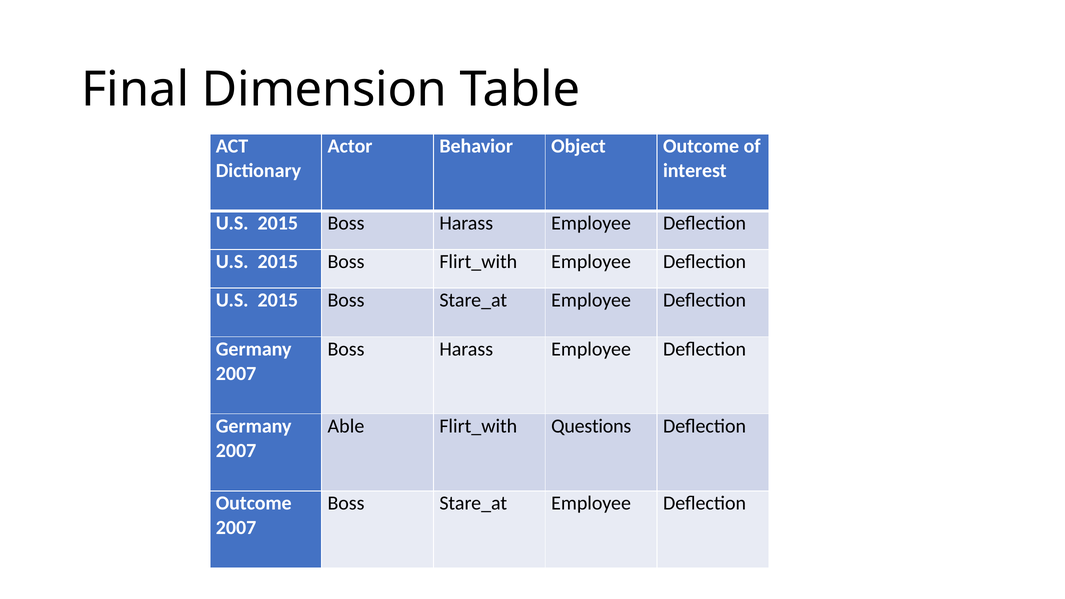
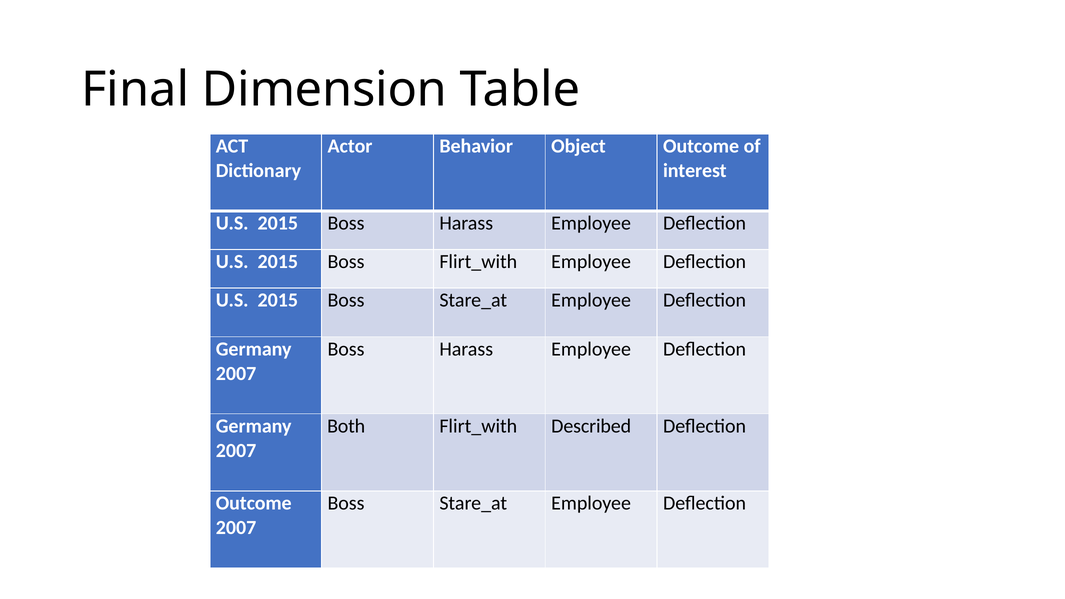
Able: Able -> Both
Questions: Questions -> Described
